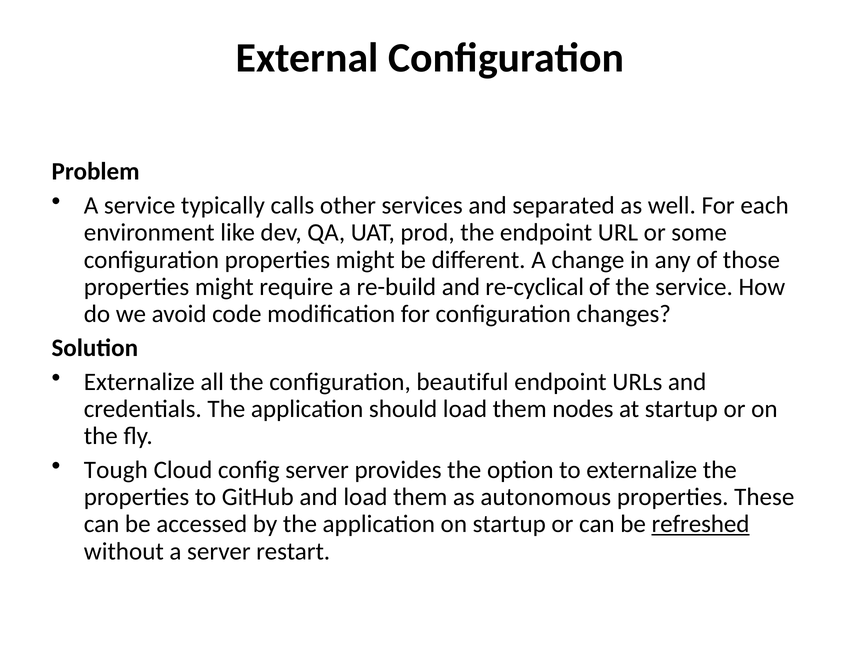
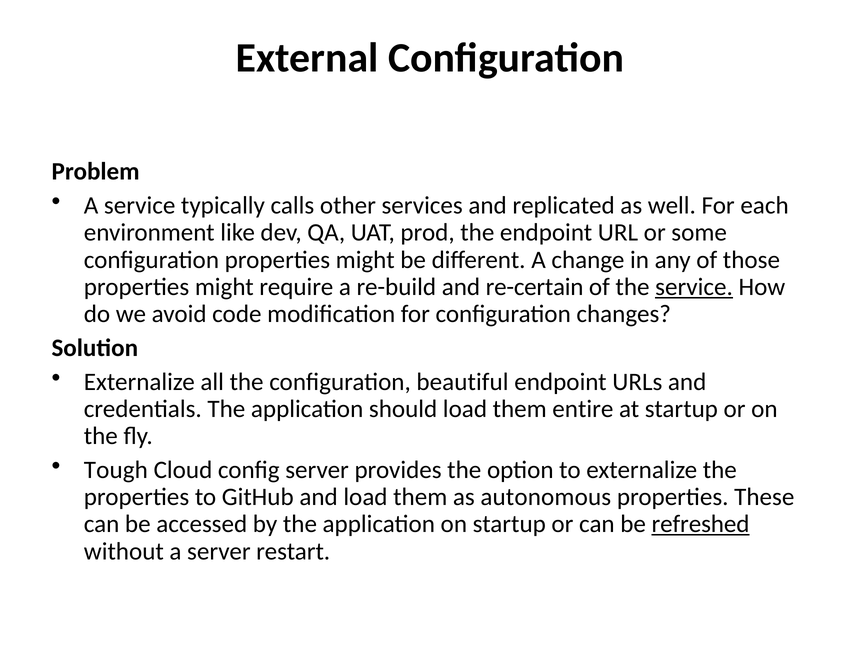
separated: separated -> replicated
re-cyclical: re-cyclical -> re-certain
service at (694, 287) underline: none -> present
nodes: nodes -> entire
